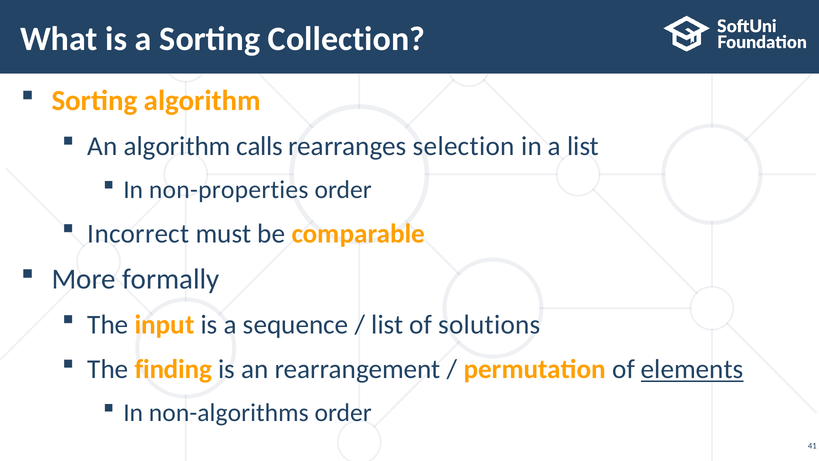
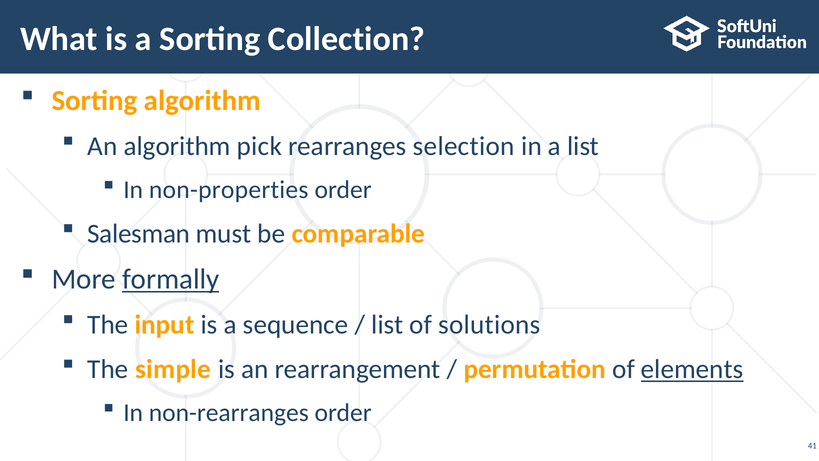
calls: calls -> pick
Incorrect: Incorrect -> Salesman
formally underline: none -> present
finding: finding -> simple
non-algorithms: non-algorithms -> non-rearranges
